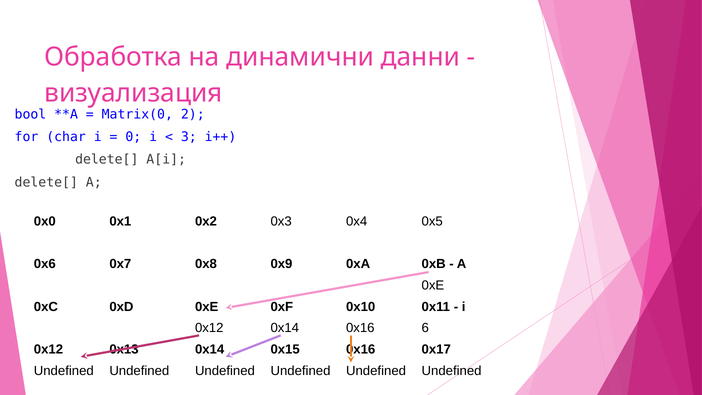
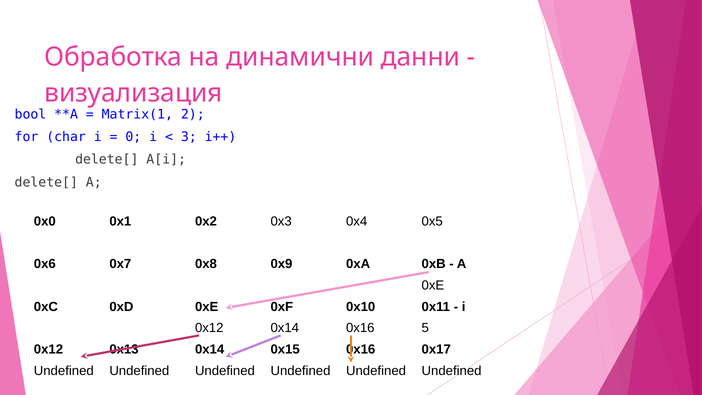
Matrix(0: Matrix(0 -> Matrix(1
6: 6 -> 5
